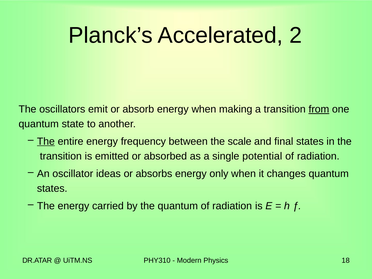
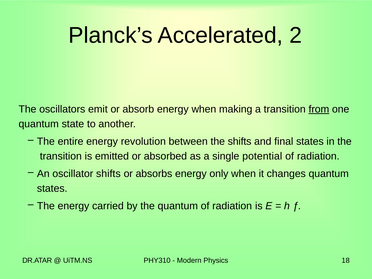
The at (46, 141) underline: present -> none
frequency: frequency -> revolution
the scale: scale -> shifts
oscillator ideas: ideas -> shifts
